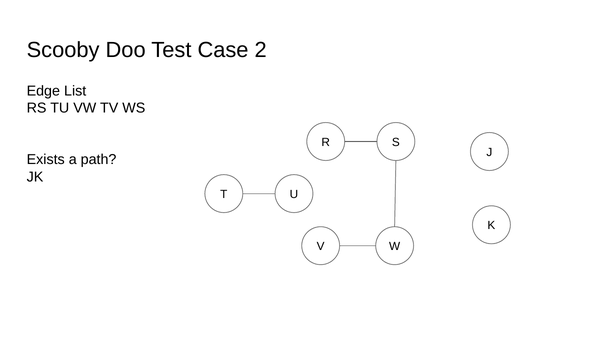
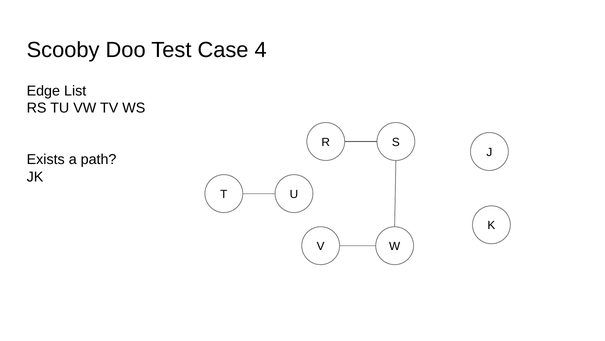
2: 2 -> 4
